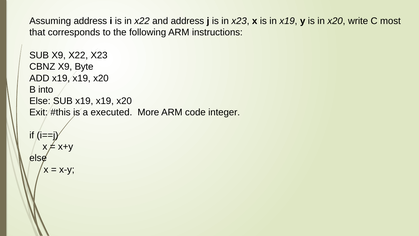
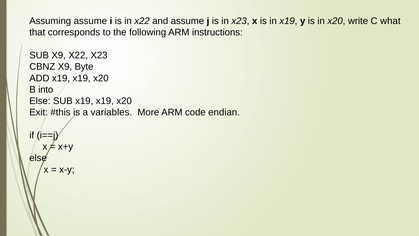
Assuming address: address -> assume
and address: address -> assume
most: most -> what
executed: executed -> variables
integer: integer -> endian
